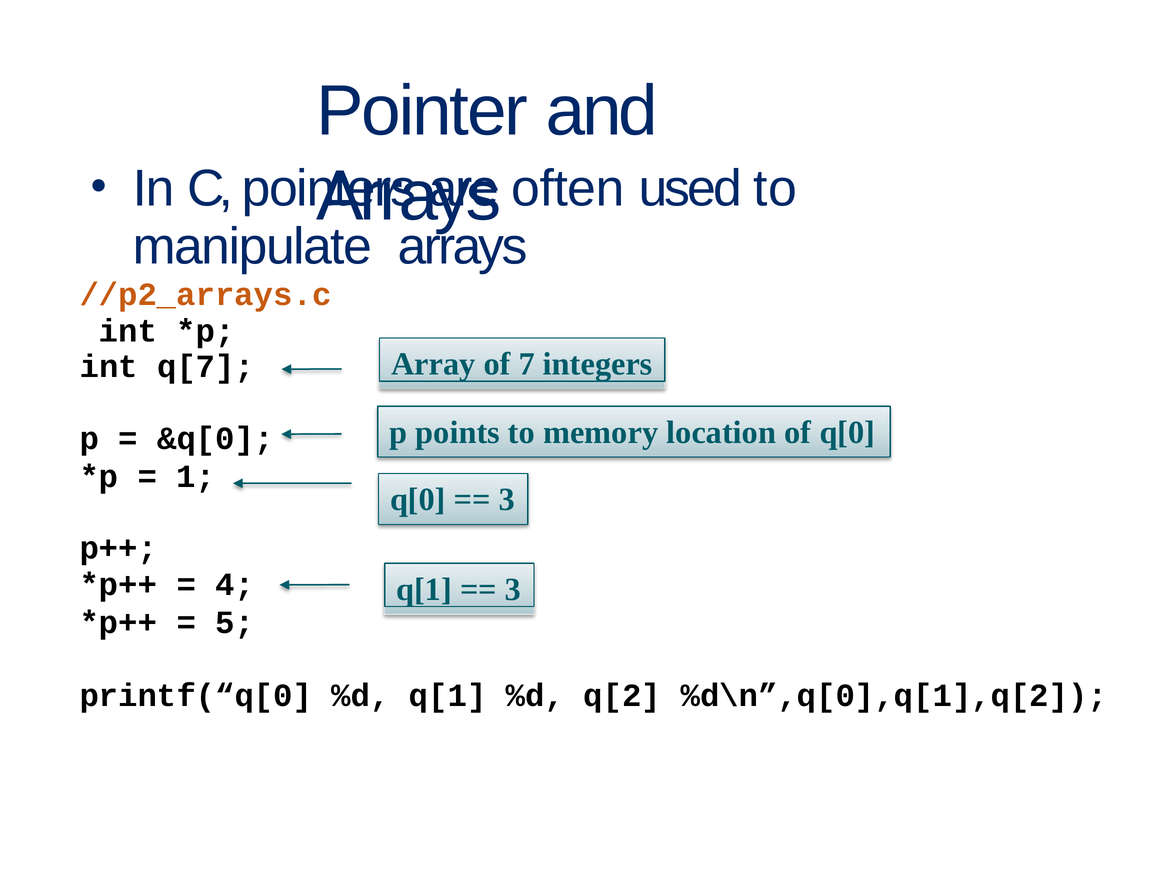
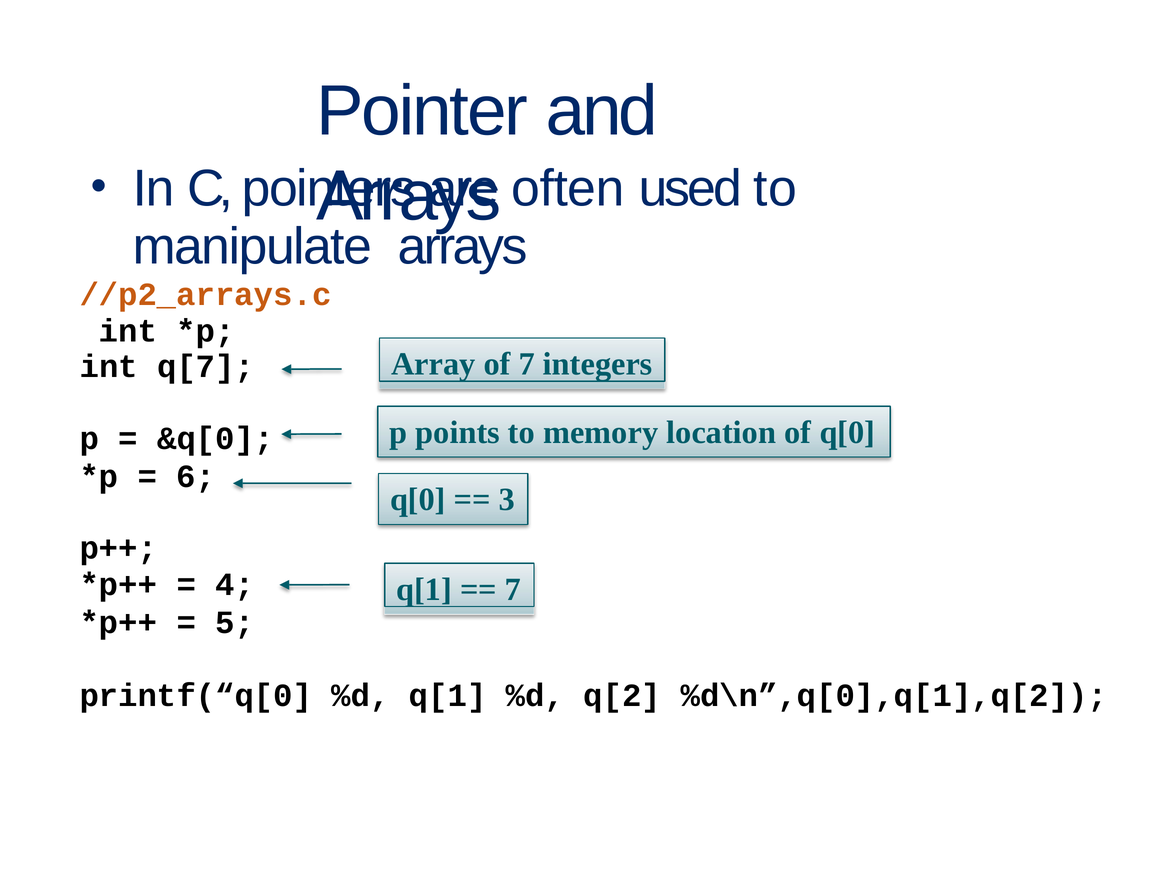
1: 1 -> 6
3 at (513, 589): 3 -> 7
